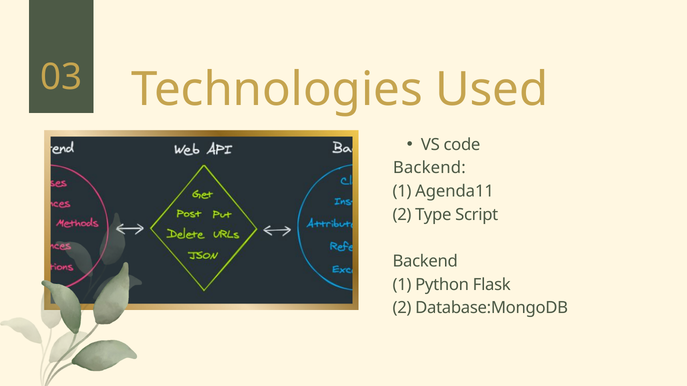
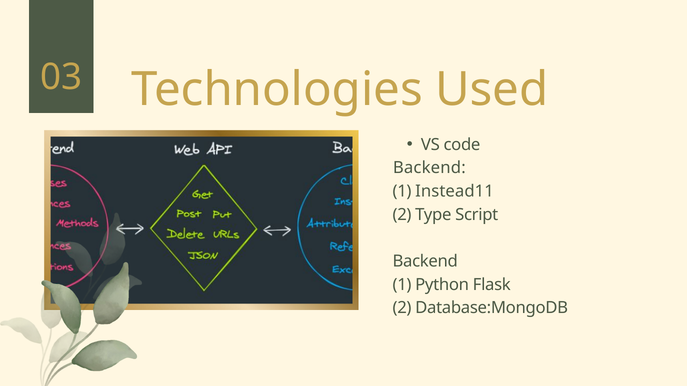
Agenda11: Agenda11 -> Instead11
